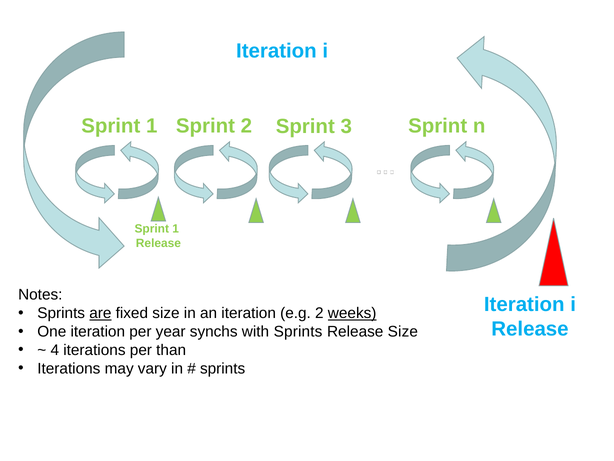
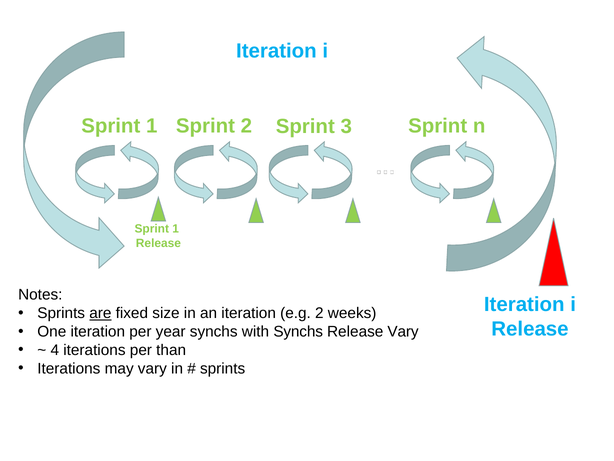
weeks underline: present -> none
with Sprints: Sprints -> Synchs
Release Size: Size -> Vary
